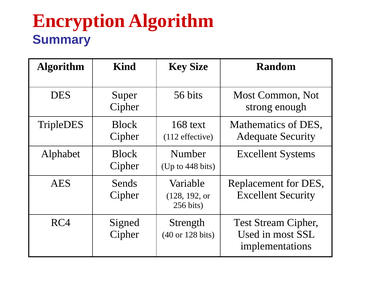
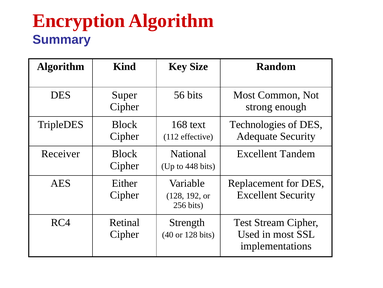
Mathematics: Mathematics -> Technologies
Alphabet: Alphabet -> Receiver
Number: Number -> National
Systems: Systems -> Tandem
Sends: Sends -> Either
Signed: Signed -> Retinal
